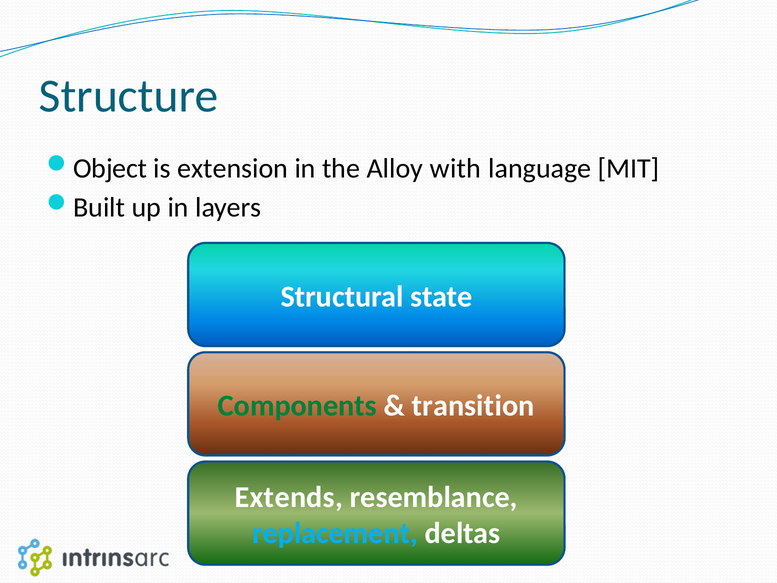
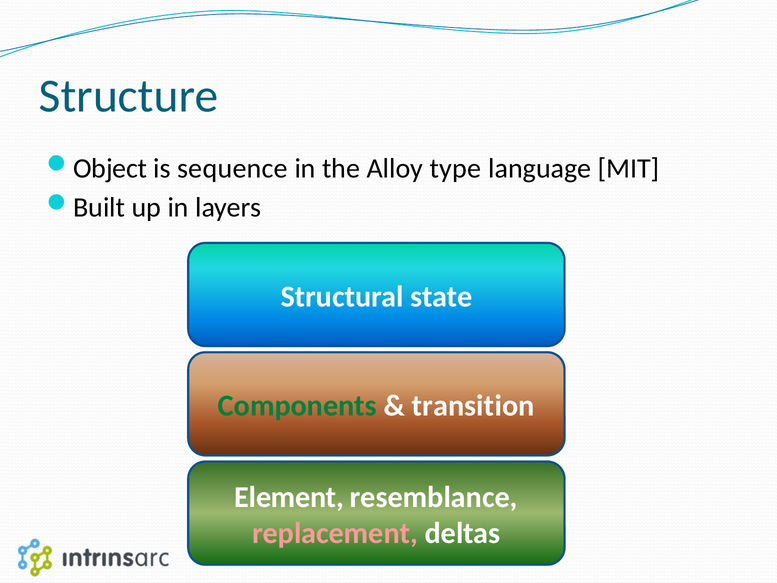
extension: extension -> sequence
with: with -> type
Extends: Extends -> Element
replacement colour: light blue -> pink
